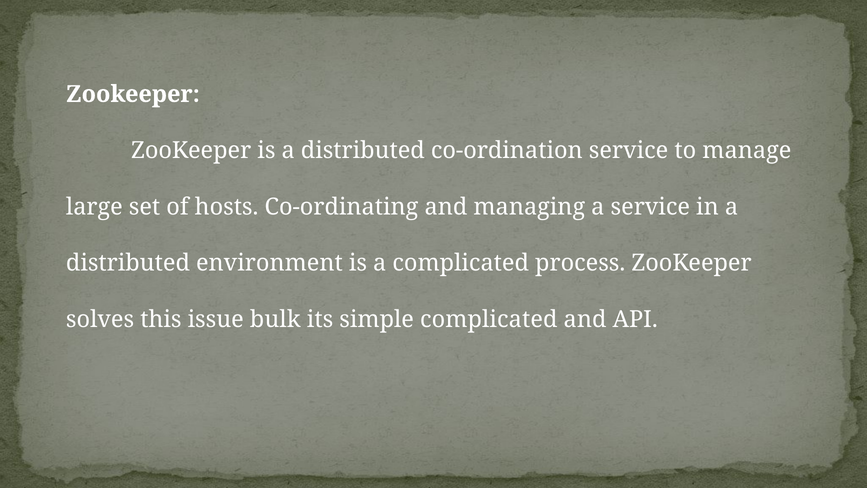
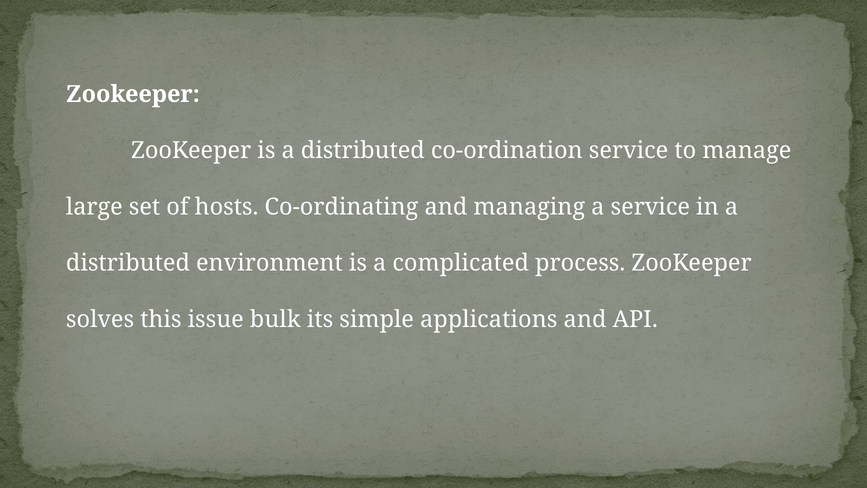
simple complicated: complicated -> applications
